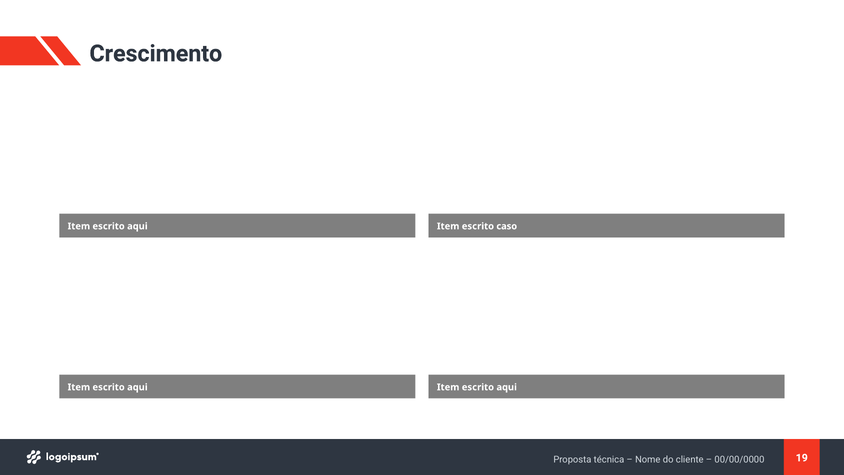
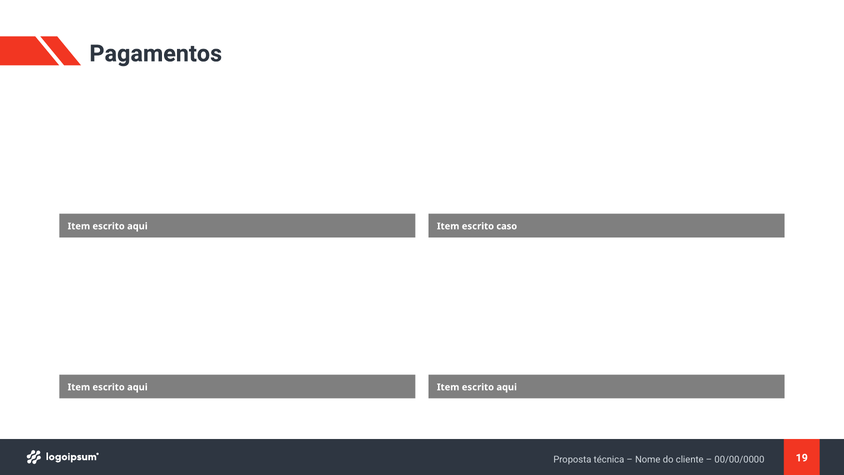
Crescimento: Crescimento -> Pagamentos
